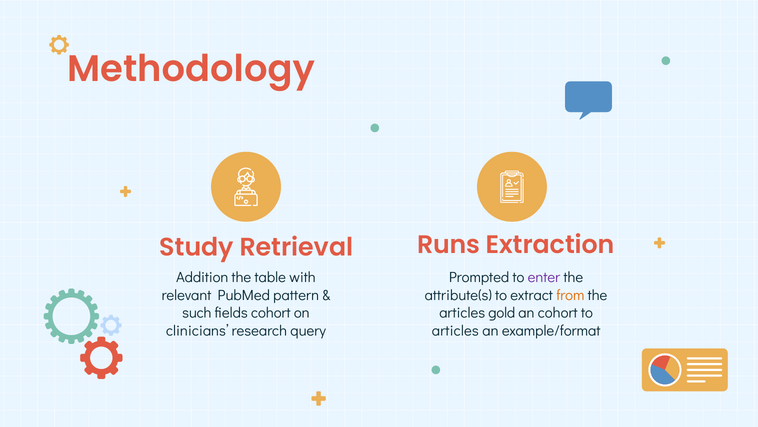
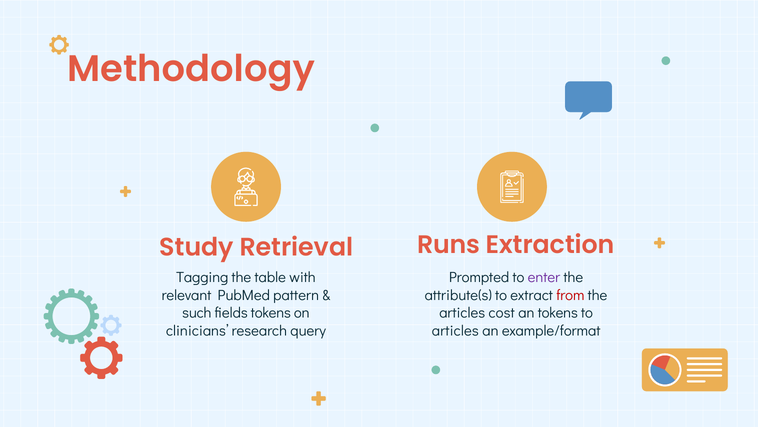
Addition: Addition -> Tagging
from colour: orange -> red
fields cohort: cohort -> tokens
gold: gold -> cost
an cohort: cohort -> tokens
